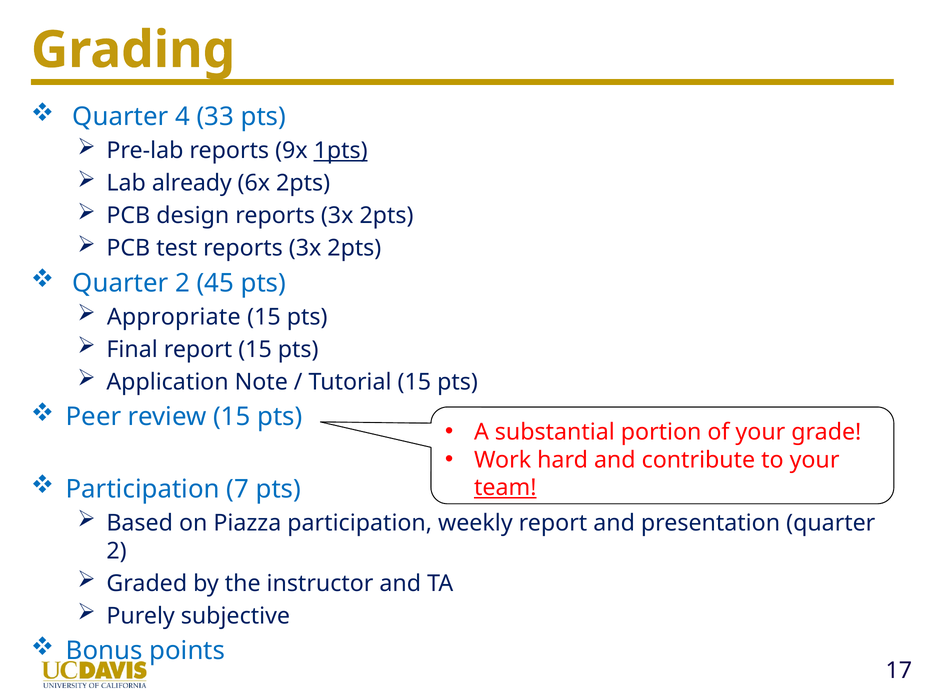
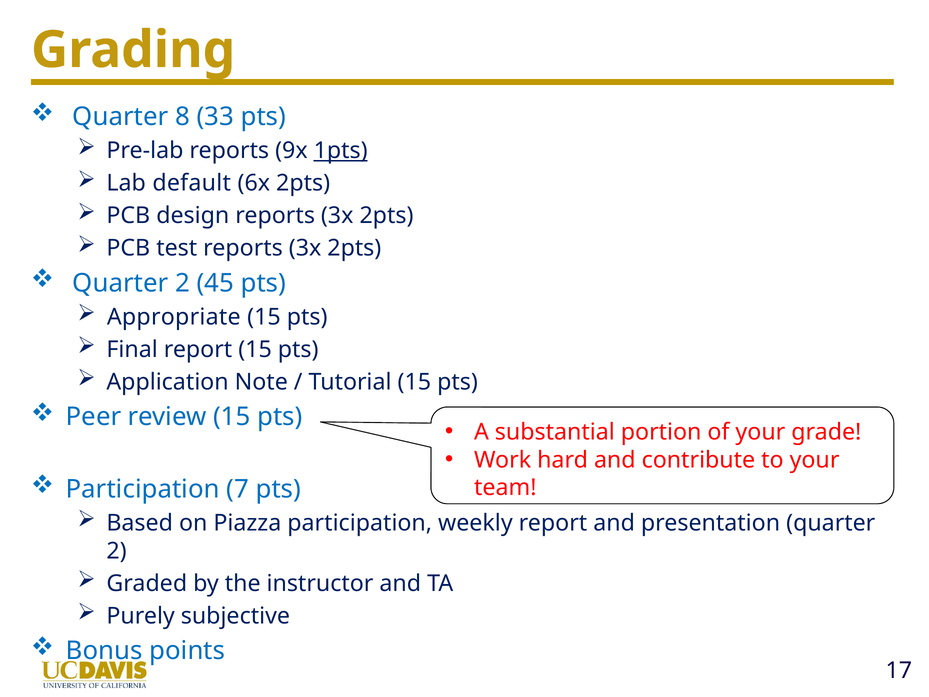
4: 4 -> 8
already: already -> default
team underline: present -> none
